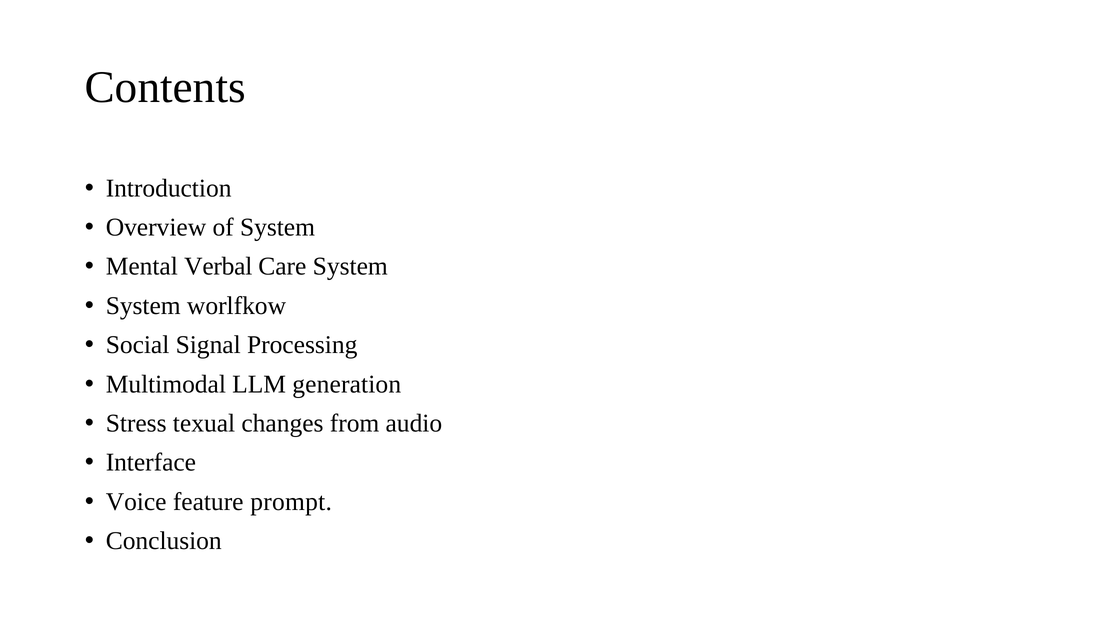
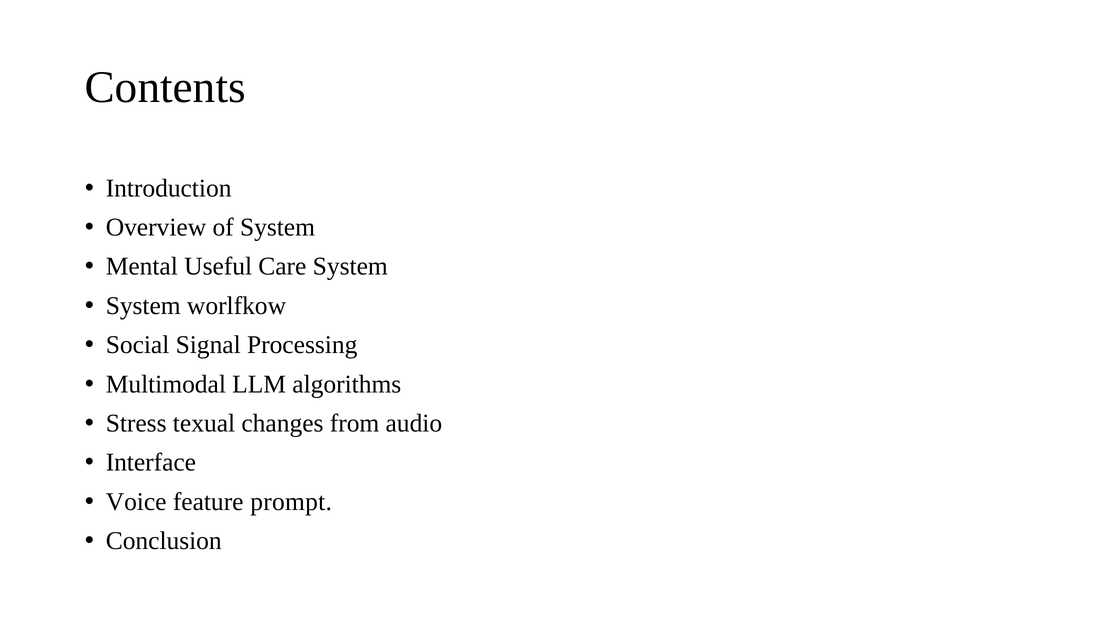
Verbal: Verbal -> Useful
generation: generation -> algorithms
